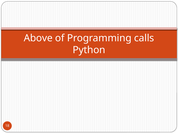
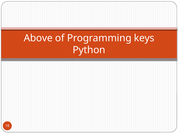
calls: calls -> keys
